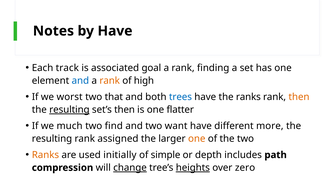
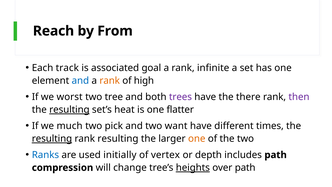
Notes: Notes -> Reach
by Have: Have -> From
finding: finding -> infinite
that: that -> tree
trees colour: blue -> purple
the ranks: ranks -> there
then at (299, 97) colour: orange -> purple
set’s then: then -> heat
find: find -> pick
more: more -> times
resulting at (52, 138) underline: none -> present
rank assigned: assigned -> resulting
Ranks at (45, 155) colour: orange -> blue
simple: simple -> vertex
change underline: present -> none
over zero: zero -> path
